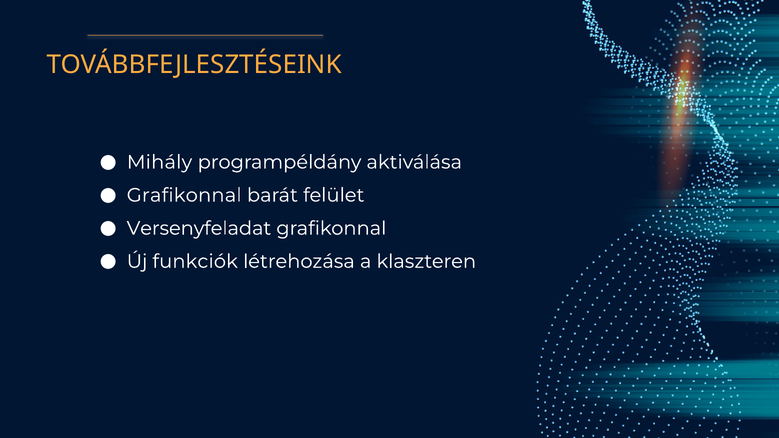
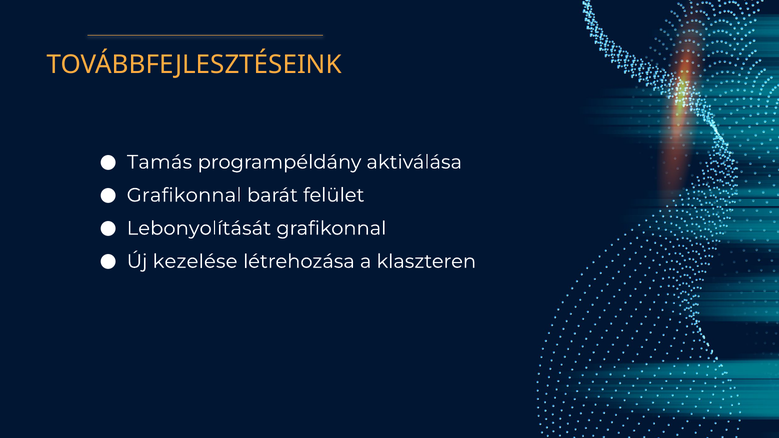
Mihály: Mihály -> Tamás
Versenyfeladat: Versenyfeladat -> Lebonyolítását
funkciók: funkciók -> kezelése
